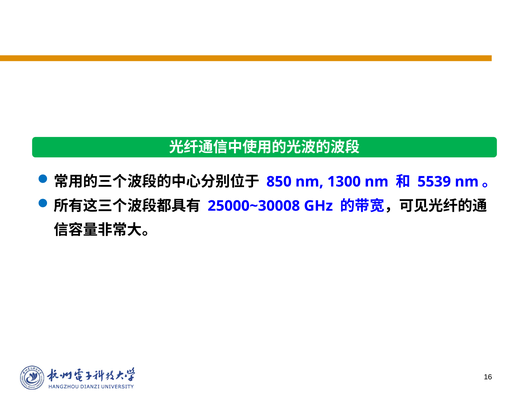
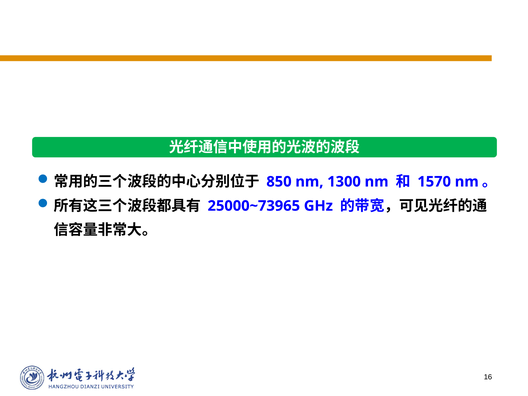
5539: 5539 -> 1570
25000~30008: 25000~30008 -> 25000~73965
